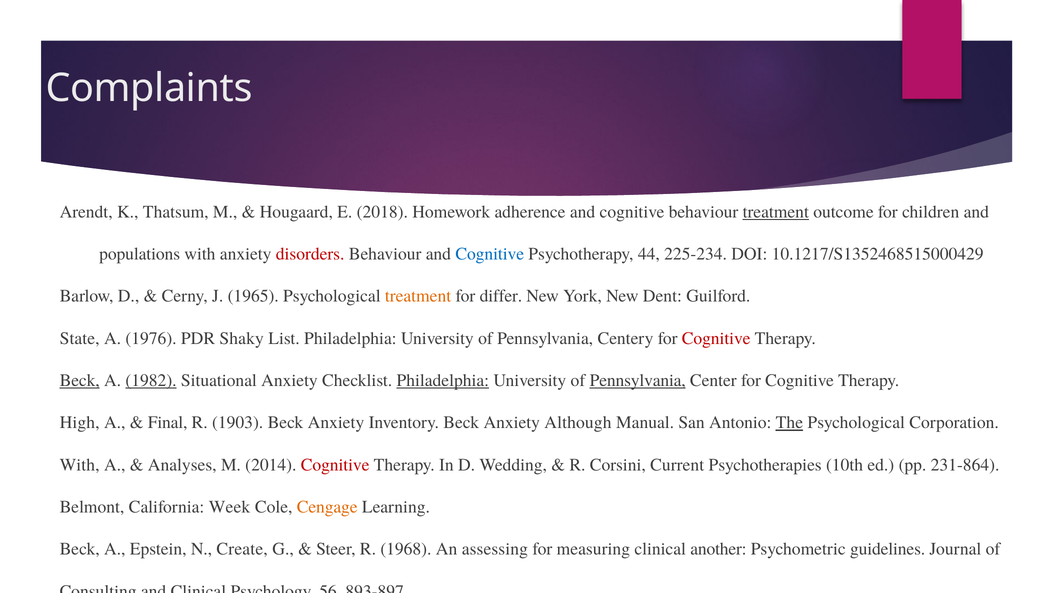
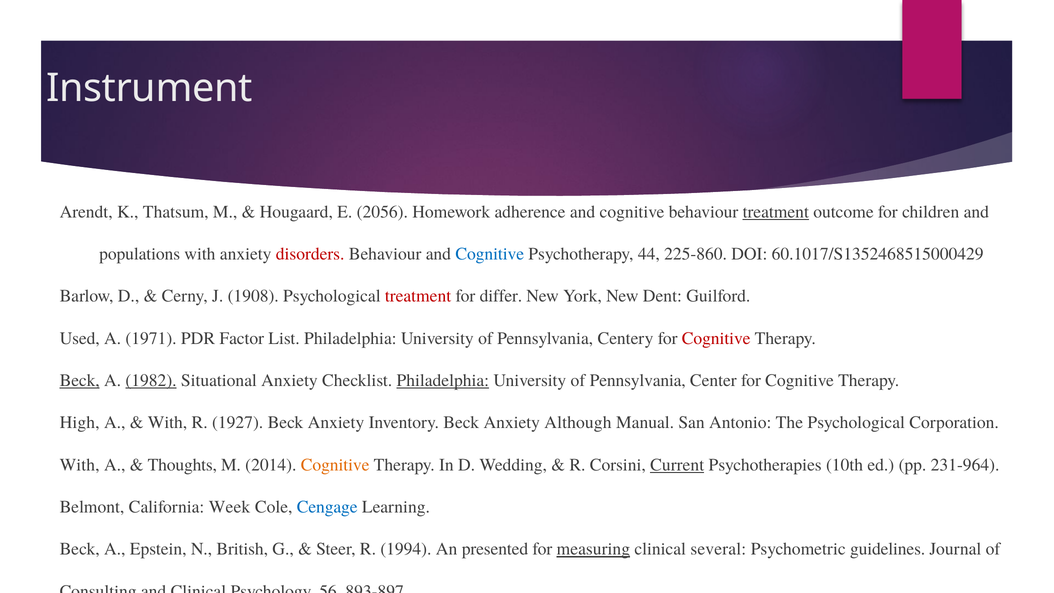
Complaints: Complaints -> Instrument
2018: 2018 -> 2056
225-234: 225-234 -> 225-860
10.1217/S1352468515000429: 10.1217/S1352468515000429 -> 60.1017/S1352468515000429
1965: 1965 -> 1908
treatment at (418, 296) colour: orange -> red
State: State -> Used
1976: 1976 -> 1971
Shaky: Shaky -> Factor
Pennsylvania at (638, 380) underline: present -> none
Final at (168, 423): Final -> With
1903: 1903 -> 1927
The underline: present -> none
Analyses: Analyses -> Thoughts
Cognitive at (335, 465) colour: red -> orange
Current underline: none -> present
231-864: 231-864 -> 231-964
Cengage colour: orange -> blue
Create: Create -> British
1968: 1968 -> 1994
assessing: assessing -> presented
measuring underline: none -> present
another: another -> several
